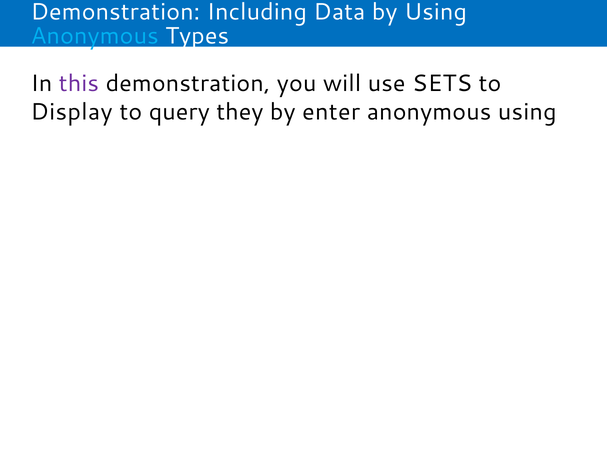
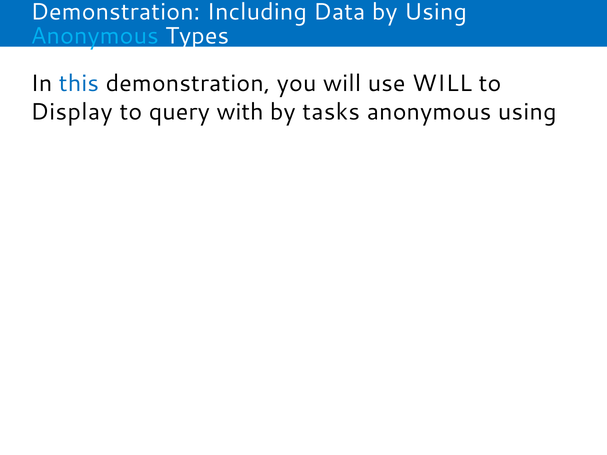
this colour: purple -> blue
use SETS: SETS -> WILL
they: they -> with
enter: enter -> tasks
